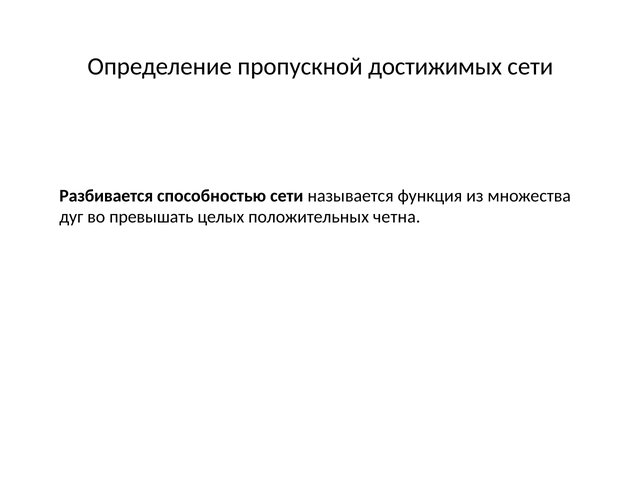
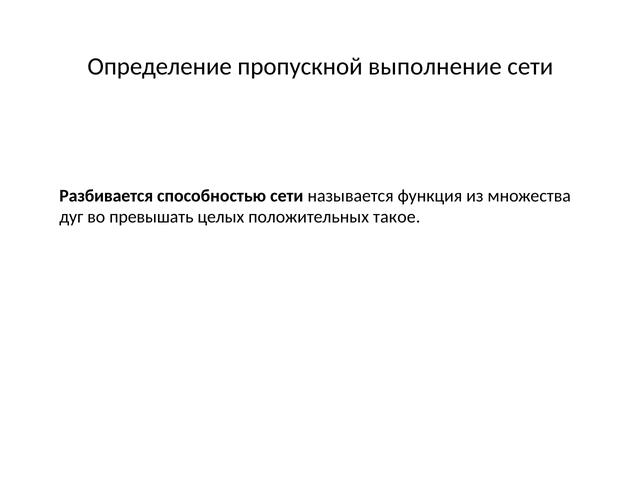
достижимых: достижимых -> выполнение
четна: четна -> такое
